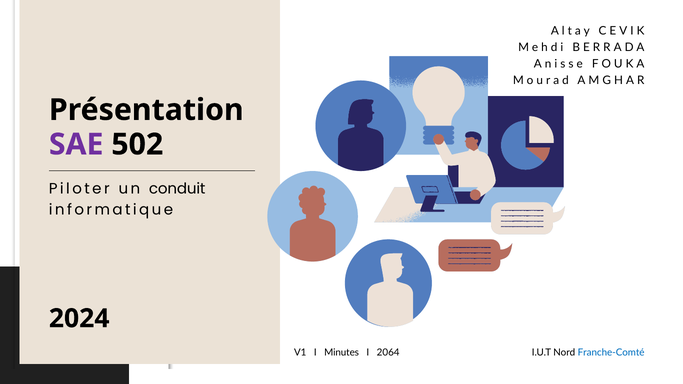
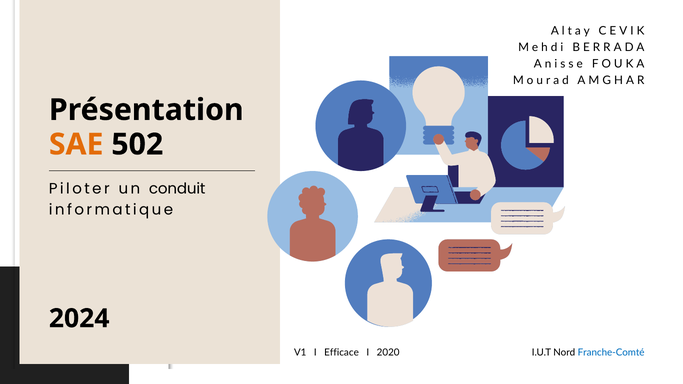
SAE colour: purple -> orange
Minutes: Minutes -> Efficace
2064: 2064 -> 2020
